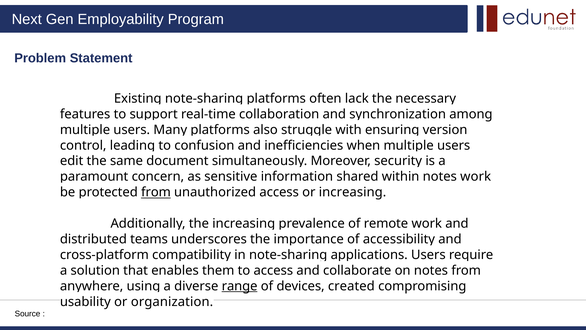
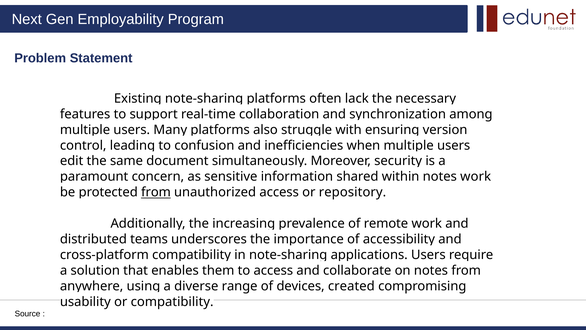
or increasing: increasing -> repository
range underline: present -> none
or organization: organization -> compatibility
